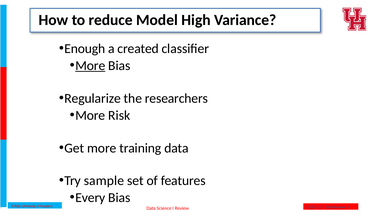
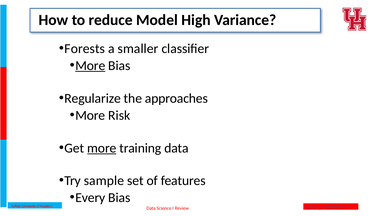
Enough: Enough -> Forests
created: created -> smaller
researchers: researchers -> approaches
more at (102, 148) underline: none -> present
